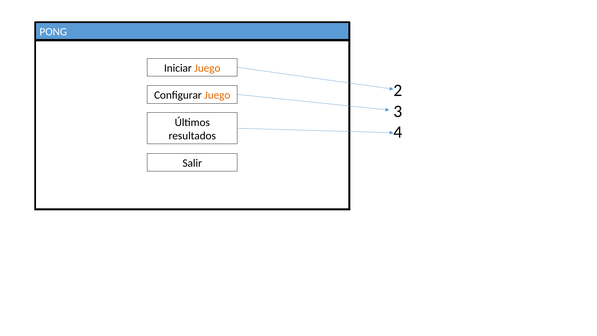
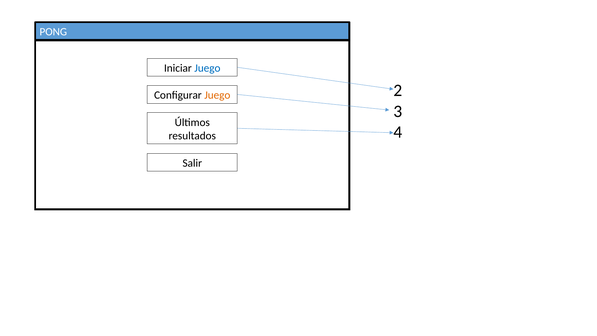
Juego at (207, 68) colour: orange -> blue
